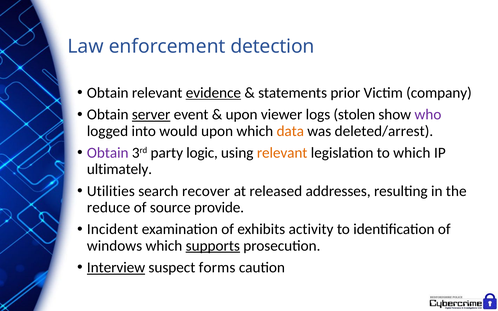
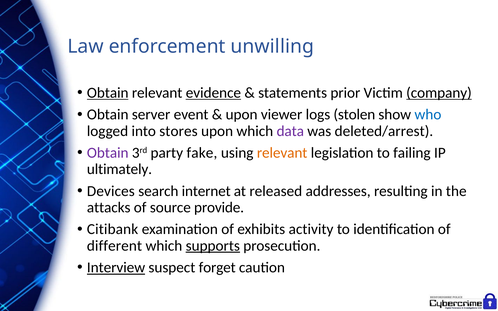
detection: detection -> unwilling
Obtain at (108, 93) underline: none -> present
company underline: none -> present
server underline: present -> none
who colour: purple -> blue
would: would -> stores
data colour: orange -> purple
logic: logic -> fake
to which: which -> failing
Utilities: Utilities -> Devices
recover: recover -> internet
reduce: reduce -> attacks
Incident: Incident -> Citibank
windows: windows -> different
forms: forms -> forget
